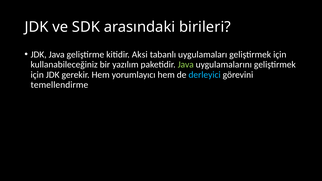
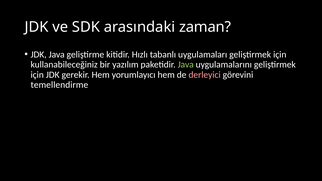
birileri: birileri -> zaman
Aksi: Aksi -> Hızlı
derleyici colour: light blue -> pink
